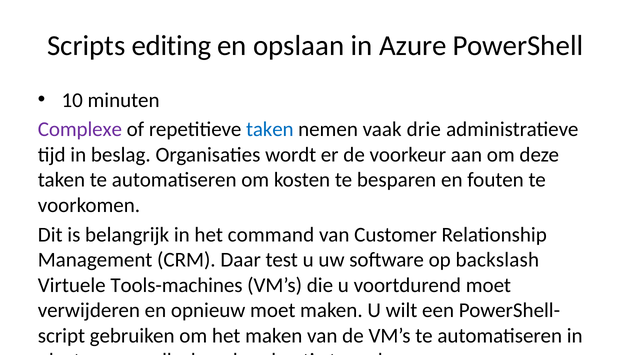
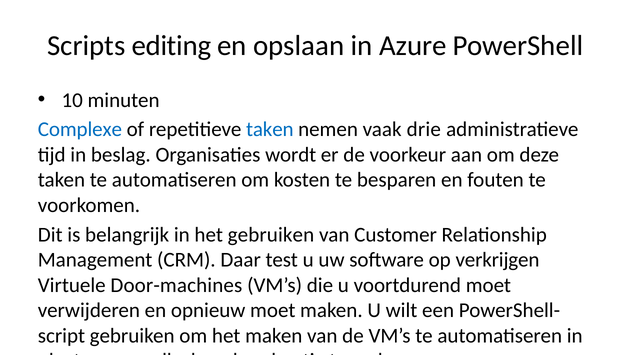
Complexe colour: purple -> blue
het command: command -> gebruiken
backslash: backslash -> verkrijgen
Tools-machines: Tools-machines -> Door-machines
